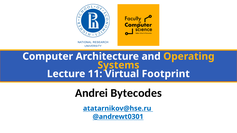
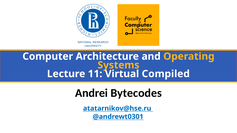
Footprint: Footprint -> Compiled
